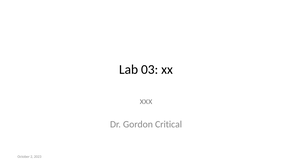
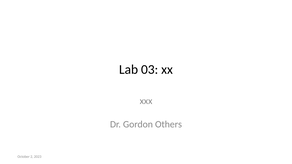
Critical: Critical -> Others
